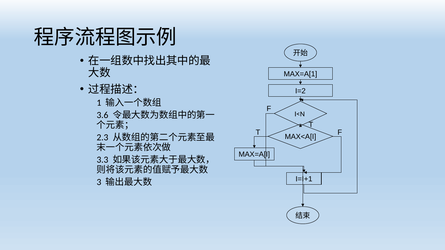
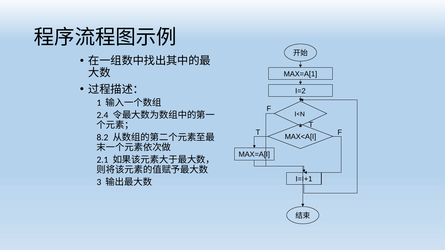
3.6: 3.6 -> 2.4
2.3: 2.3 -> 8.2
3.3: 3.3 -> 2.1
